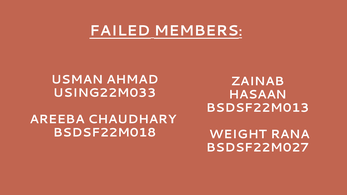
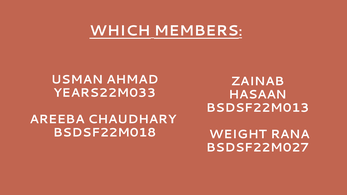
FAILED: FAILED -> WHICH
USING22M033: USING22M033 -> YEARS22M033
